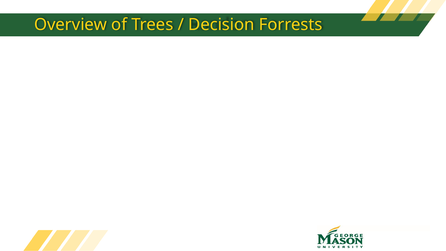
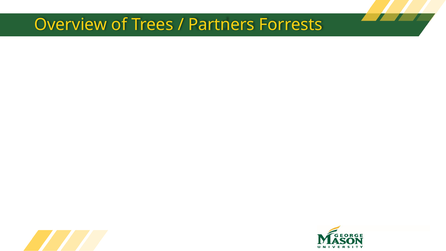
Decision: Decision -> Partners
